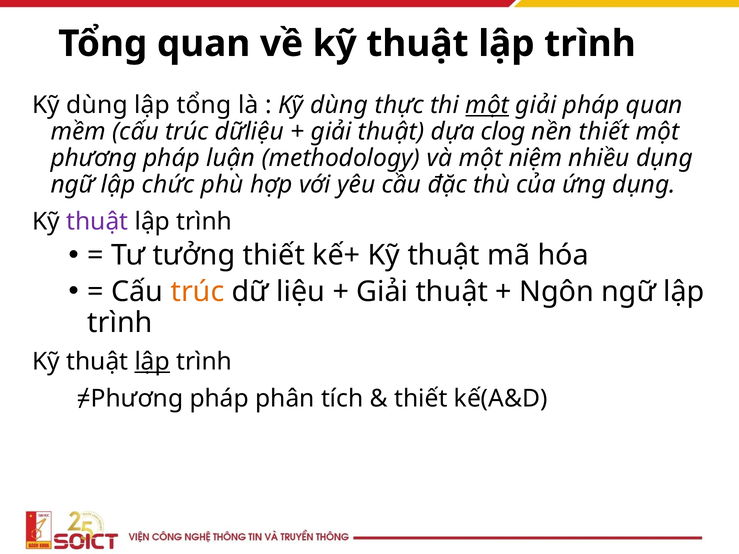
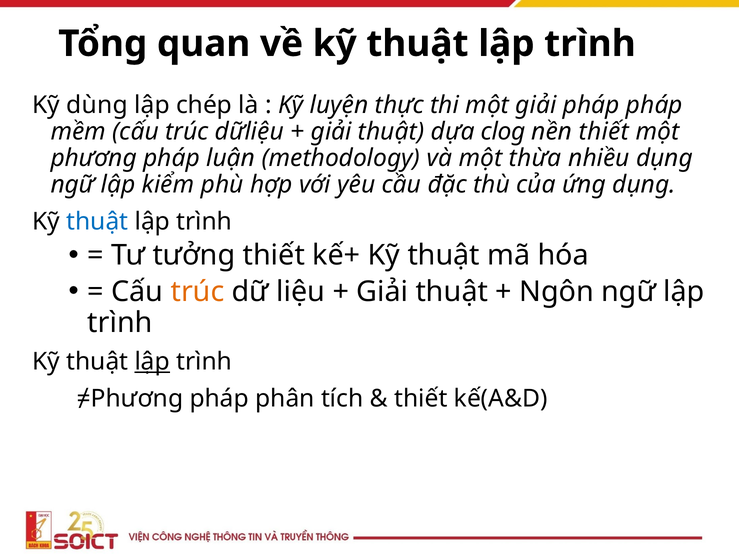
lập tổng: tổng -> chép
dùng at (339, 105): dùng -> luyện
một at (487, 105) underline: present -> none
pháp quan: quan -> pháp
niệm: niệm -> thừa
chức: chức -> kiểm
thuật at (97, 222) colour: purple -> blue
